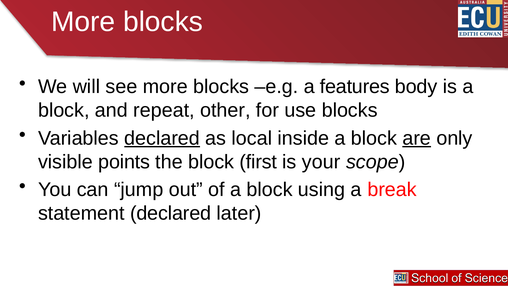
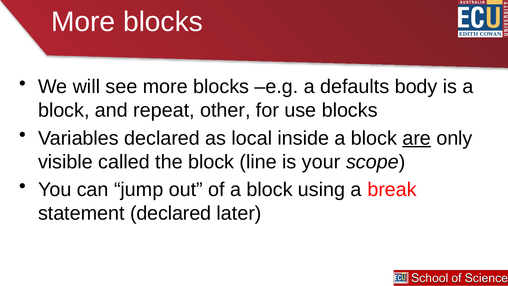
features: features -> defaults
declared at (162, 138) underline: present -> none
points: points -> called
first: first -> line
